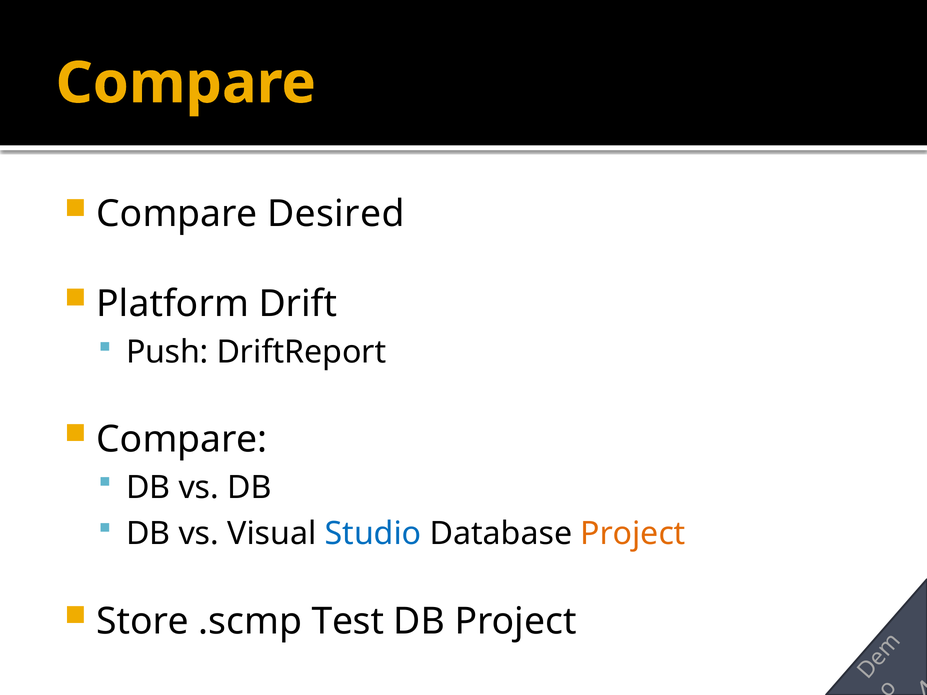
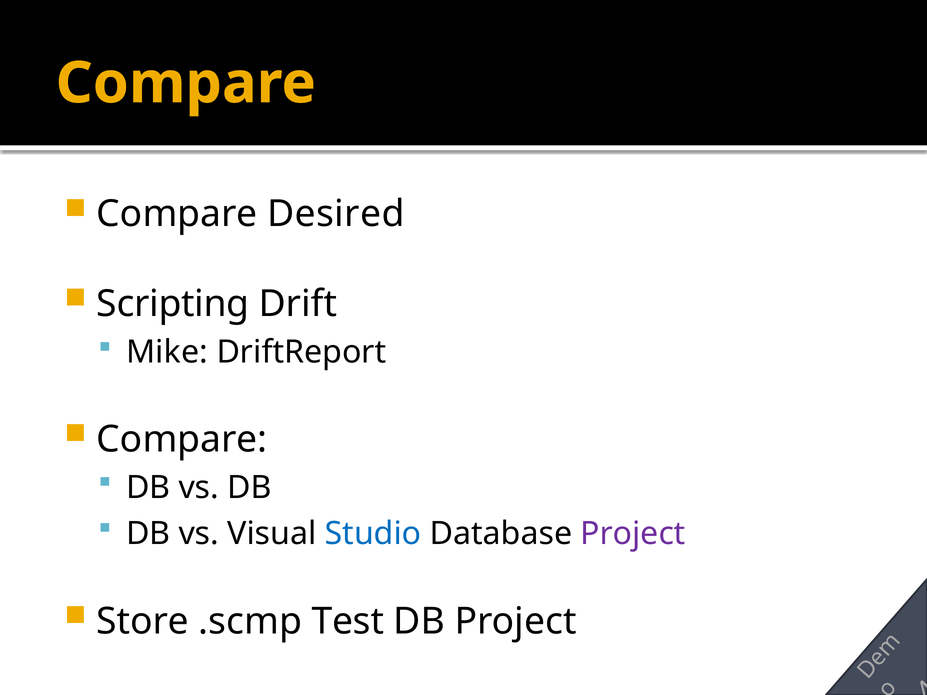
Platform: Platform -> Scripting
Push: Push -> Mike
Project at (633, 534) colour: orange -> purple
